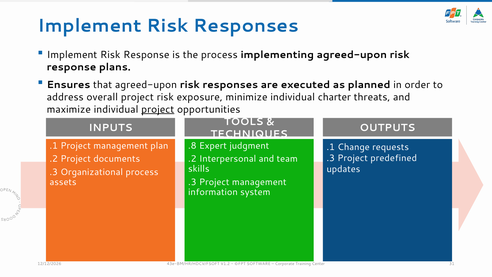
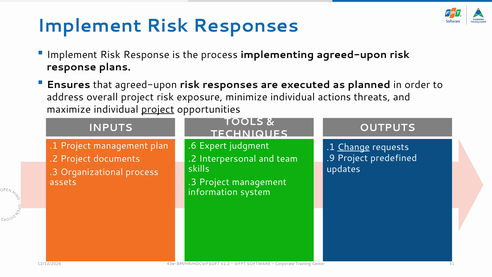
charter: charter -> actions
.8: .8 -> .6
Change underline: none -> present
.3 at (331, 158): .3 -> .9
